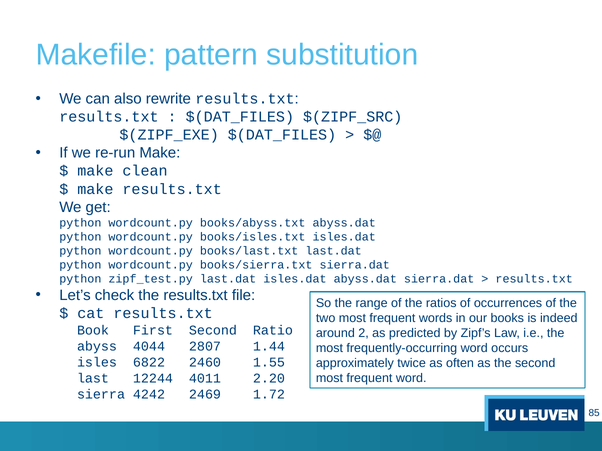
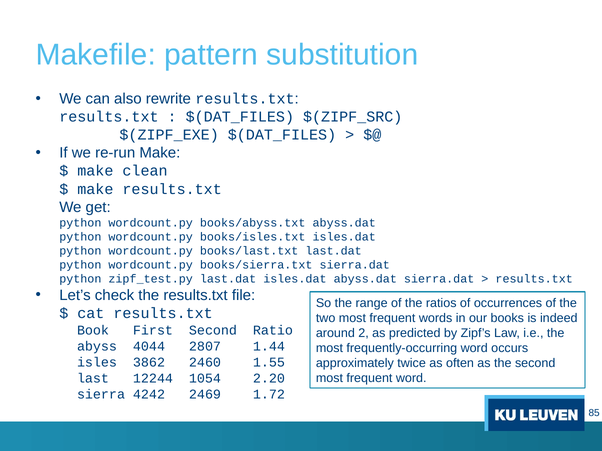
6822: 6822 -> 3862
4011: 4011 -> 1054
